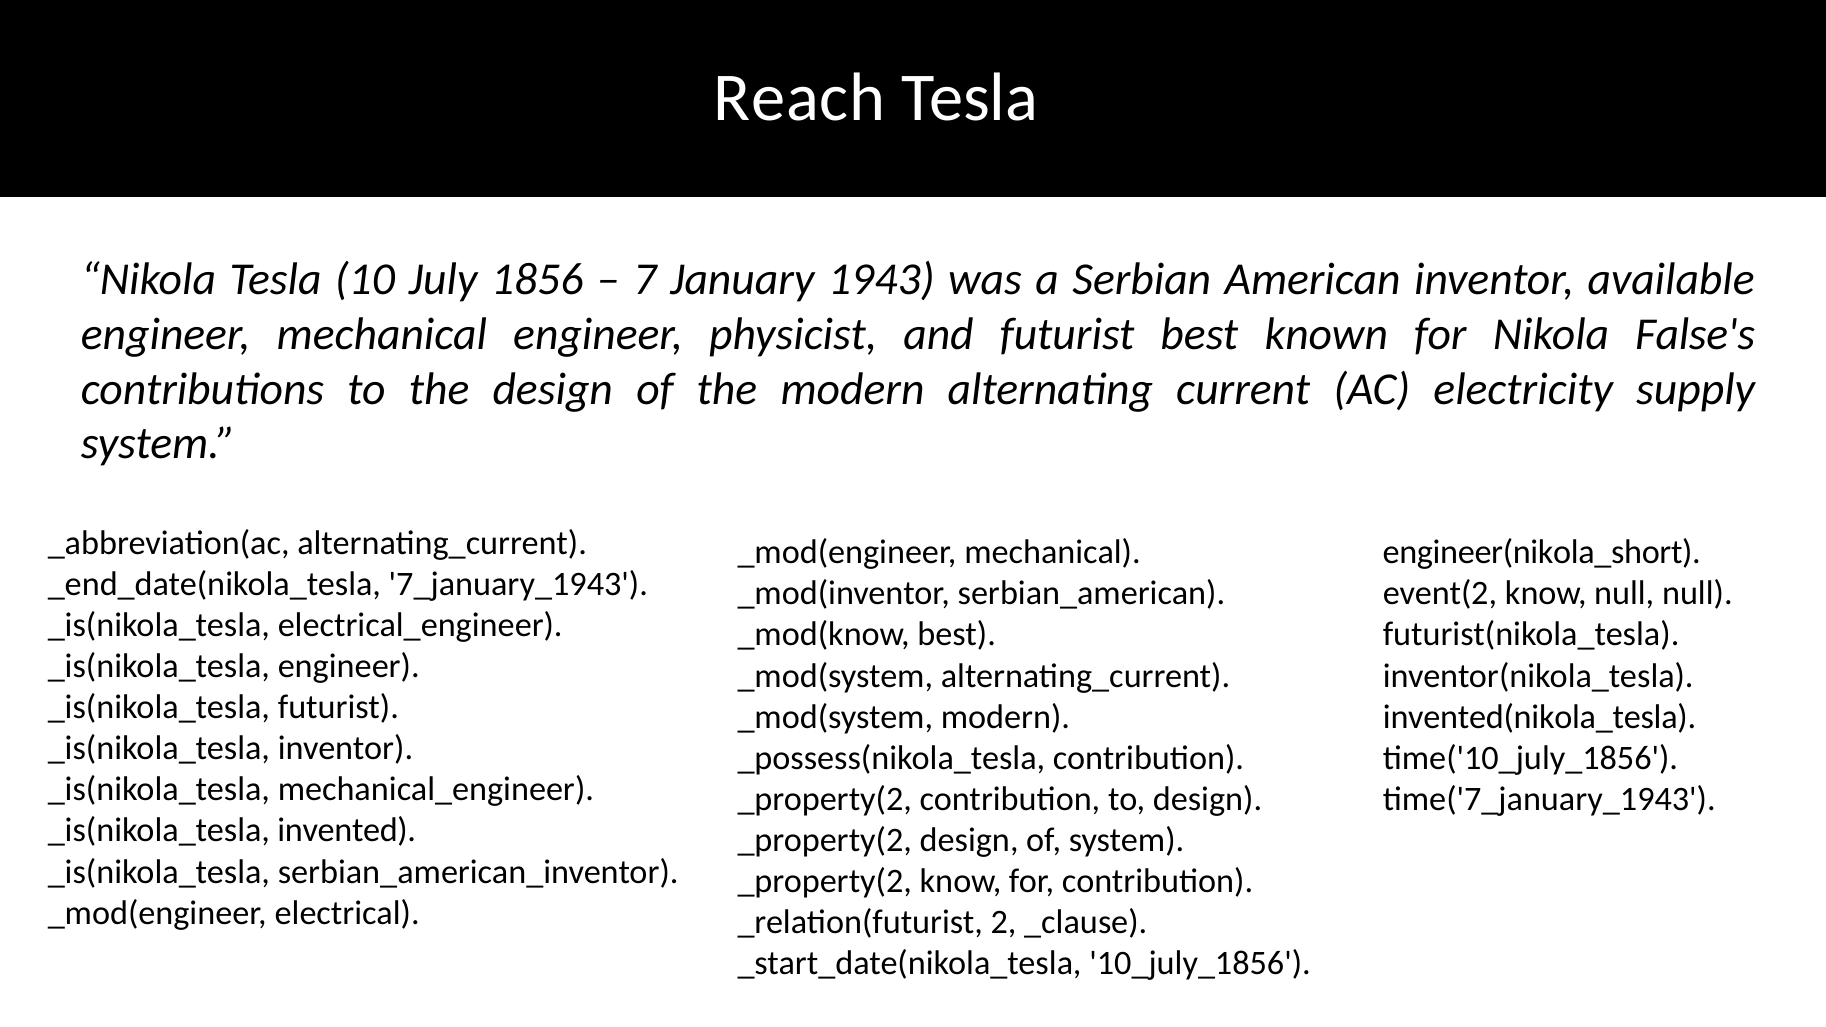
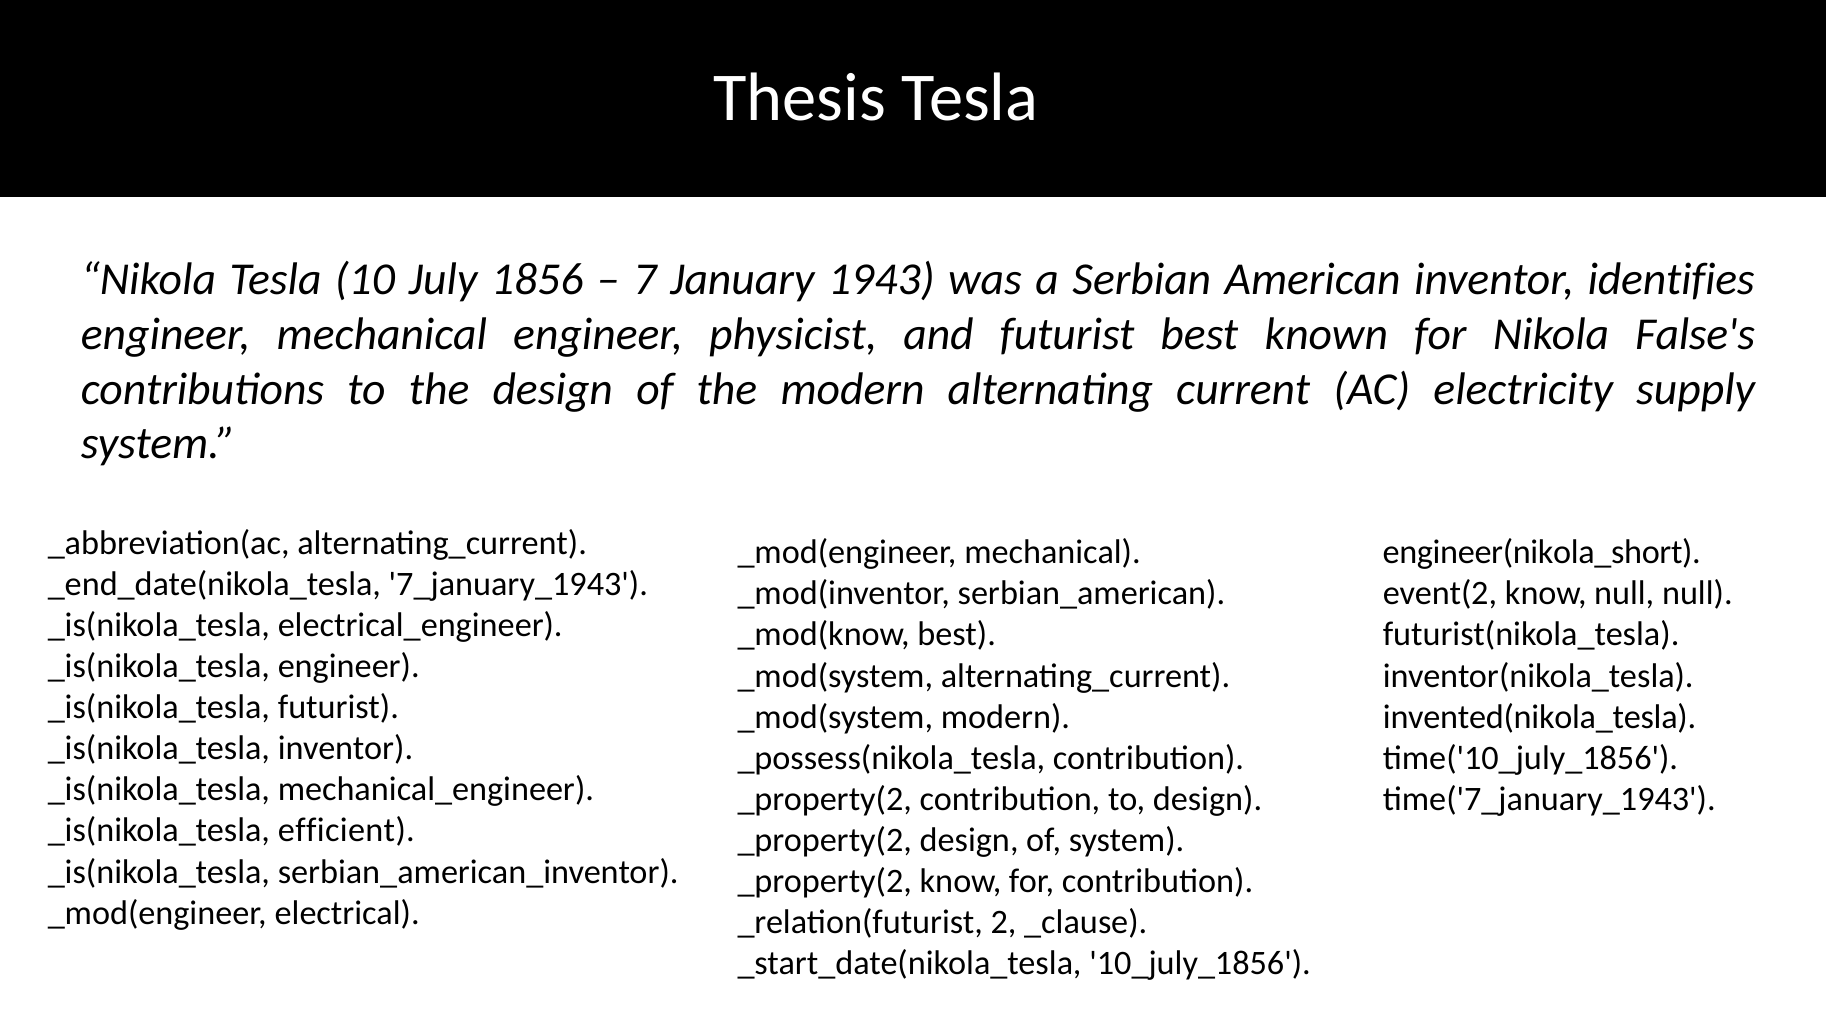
Reach: Reach -> Thesis
available: available -> identifies
invented: invented -> efficient
